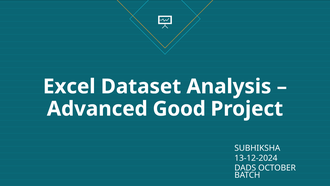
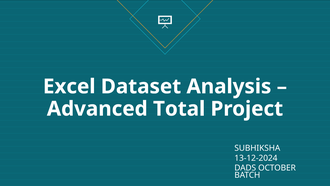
Good: Good -> Total
